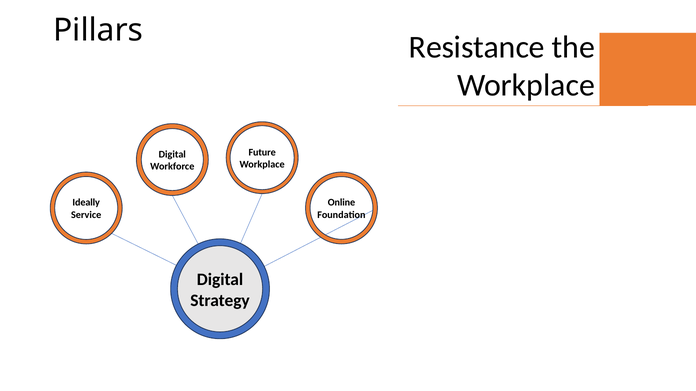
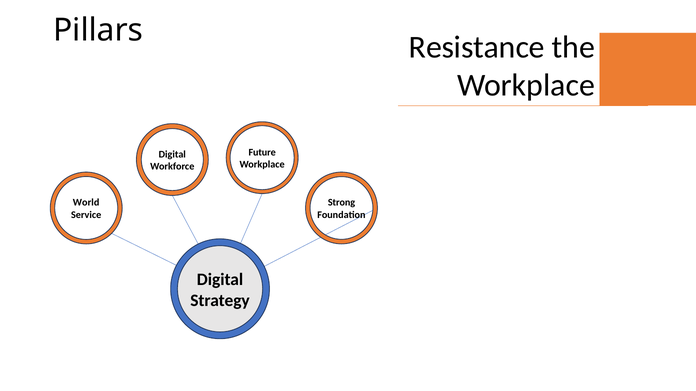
Ideally: Ideally -> World
Online: Online -> Strong
